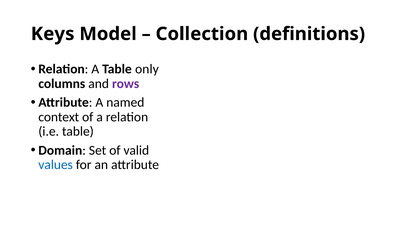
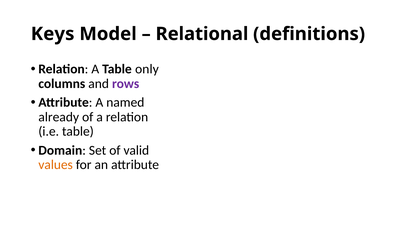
Collection: Collection -> Relational
context: context -> already
values colour: blue -> orange
